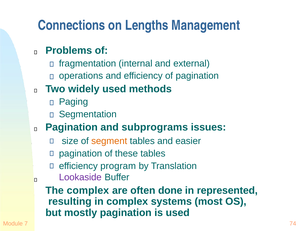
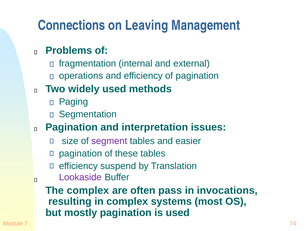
Lengths: Lengths -> Leaving
subprograms: subprograms -> interpretation
segment colour: orange -> purple
program: program -> suspend
done: done -> pass
represented: represented -> invocations
